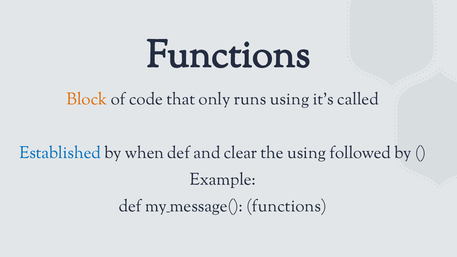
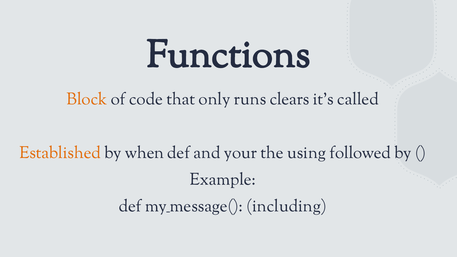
runs using: using -> clears
Established colour: blue -> orange
clear: clear -> your
my_message( functions: functions -> including
